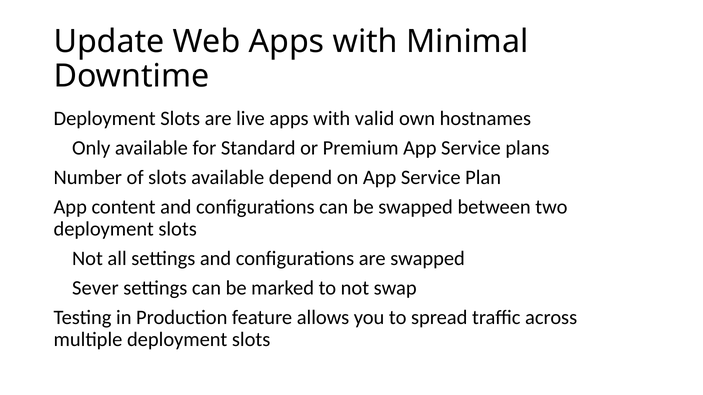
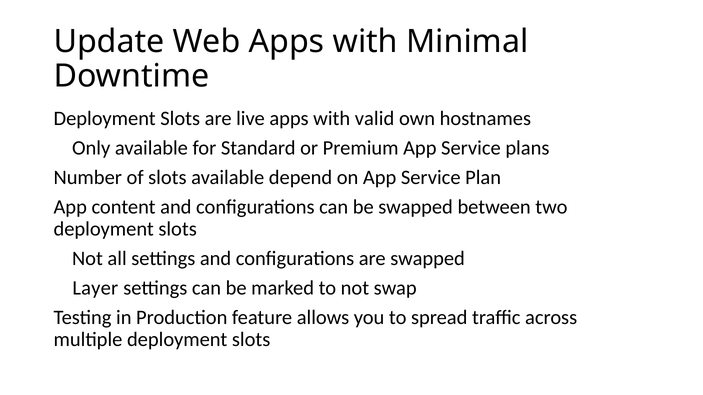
Sever: Sever -> Layer
